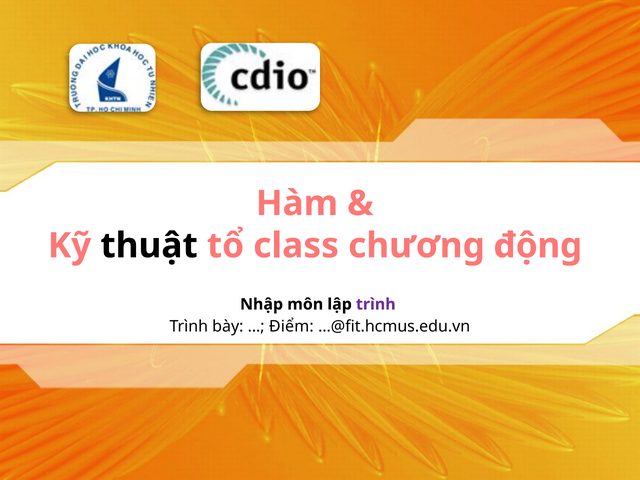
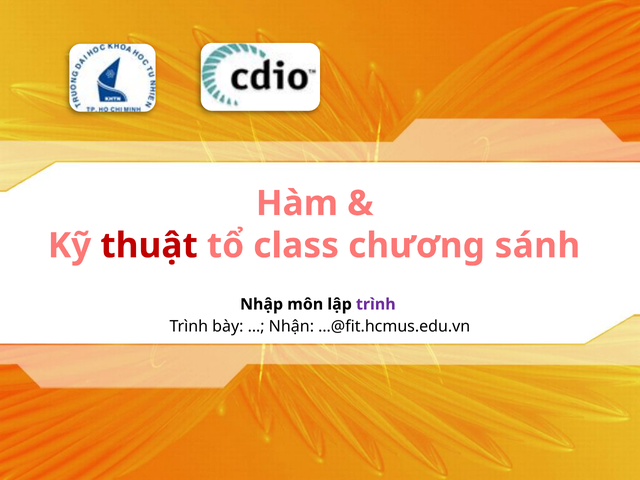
thuật colour: black -> red
động: động -> sánh
Điểm: Điểm -> Nhận
